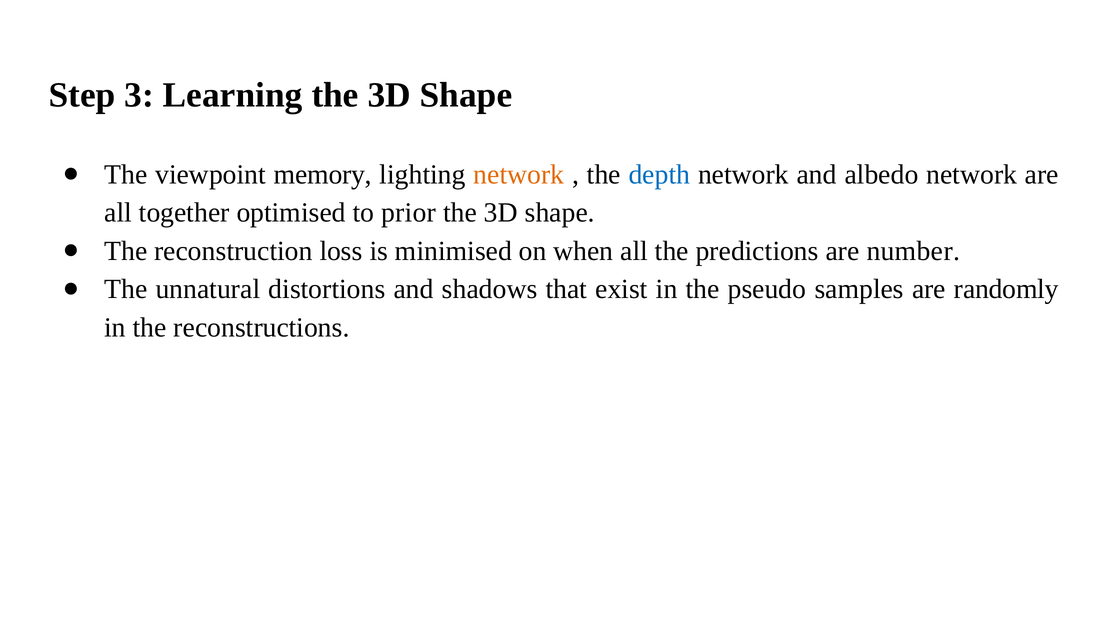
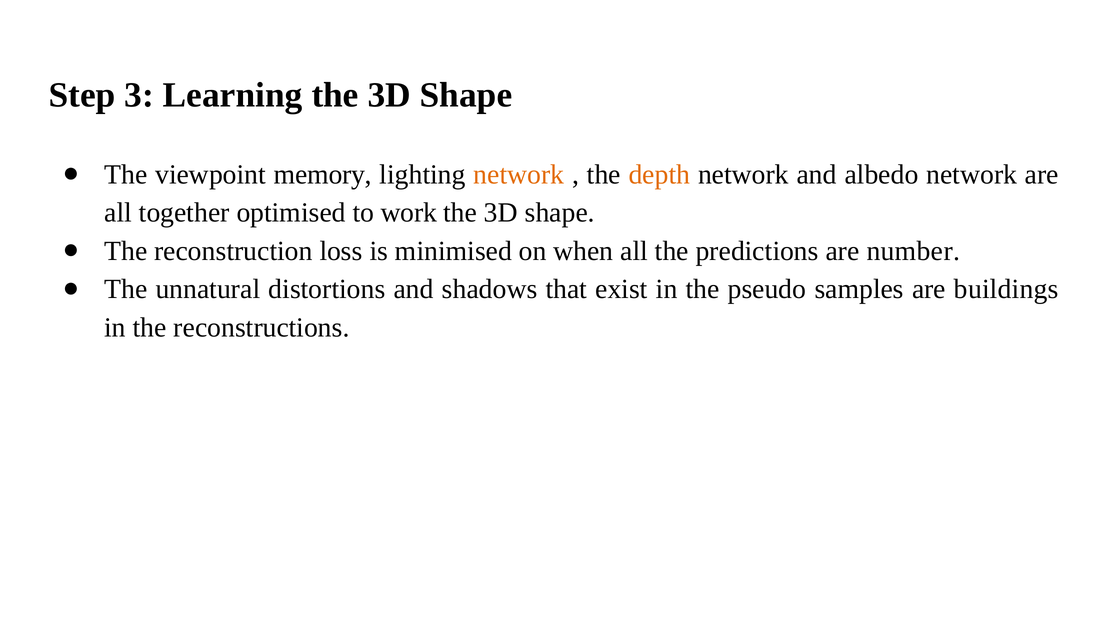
depth colour: blue -> orange
prior: prior -> work
randomly: randomly -> buildings
